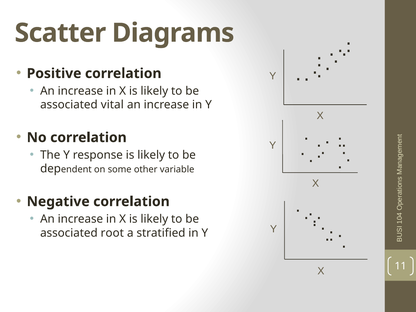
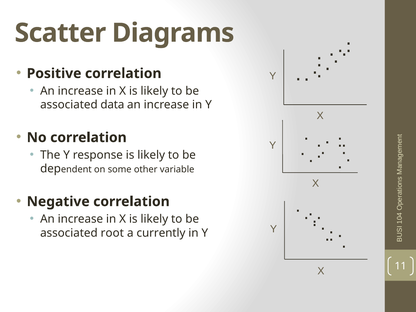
vital: vital -> data
stratified: stratified -> currently
